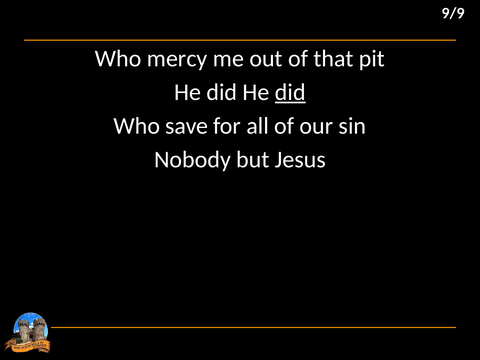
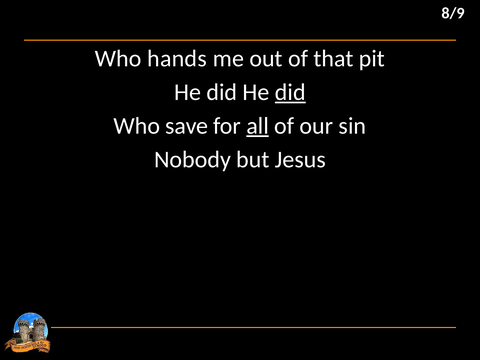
9/9: 9/9 -> 8/9
mercy: mercy -> hands
all underline: none -> present
